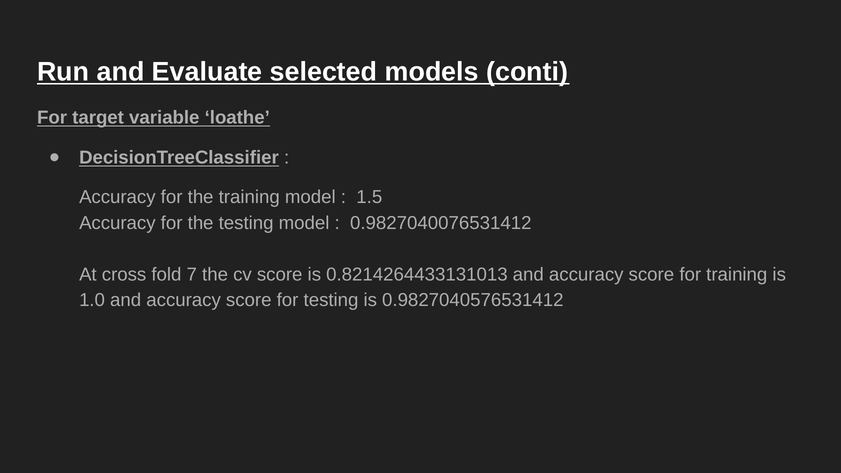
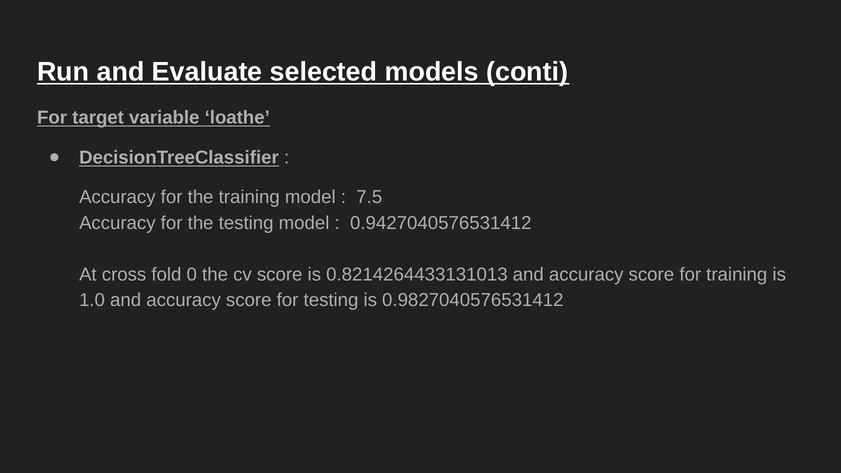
1.5: 1.5 -> 7.5
0.9827040076531412: 0.9827040076531412 -> 0.9427040576531412
7: 7 -> 0
